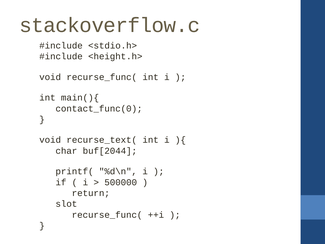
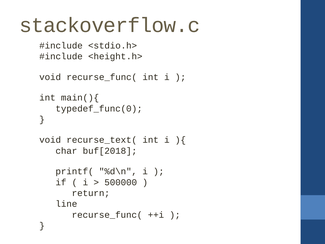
contact_func(0: contact_func(0 -> typedef_func(0
buf[2044: buf[2044 -> buf[2018
slot: slot -> line
